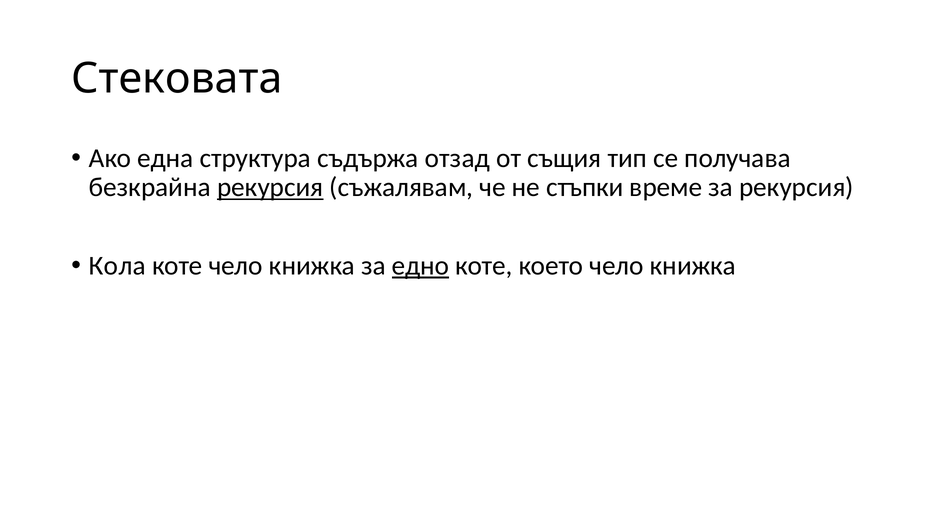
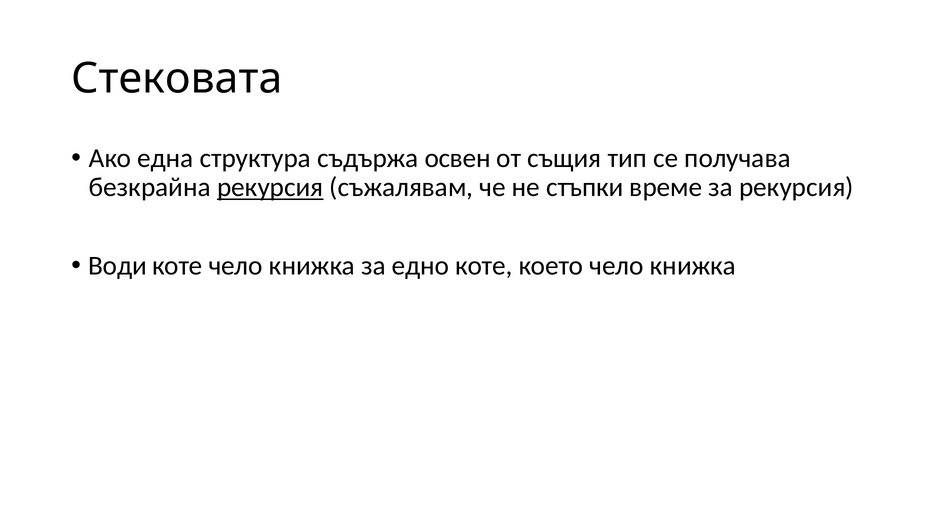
отзад: отзад -> освен
Кола: Кола -> Води
едно underline: present -> none
